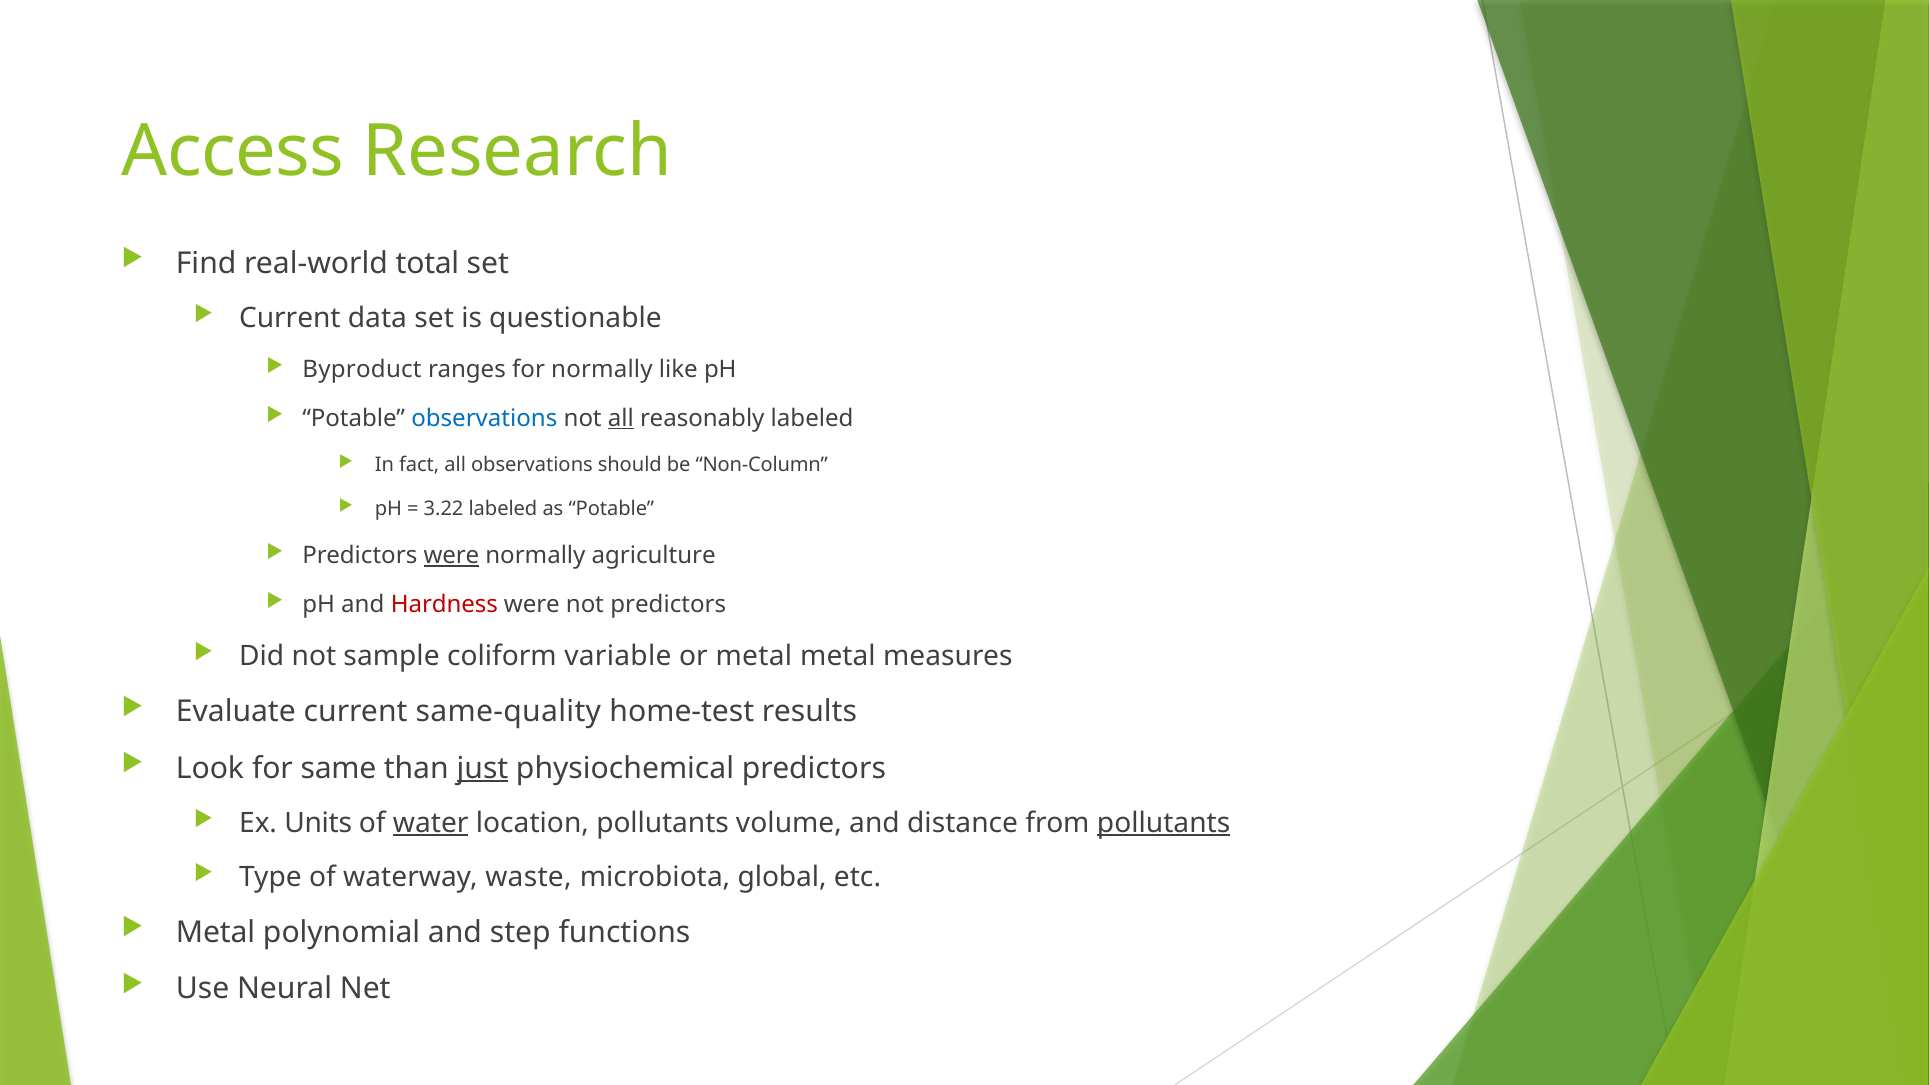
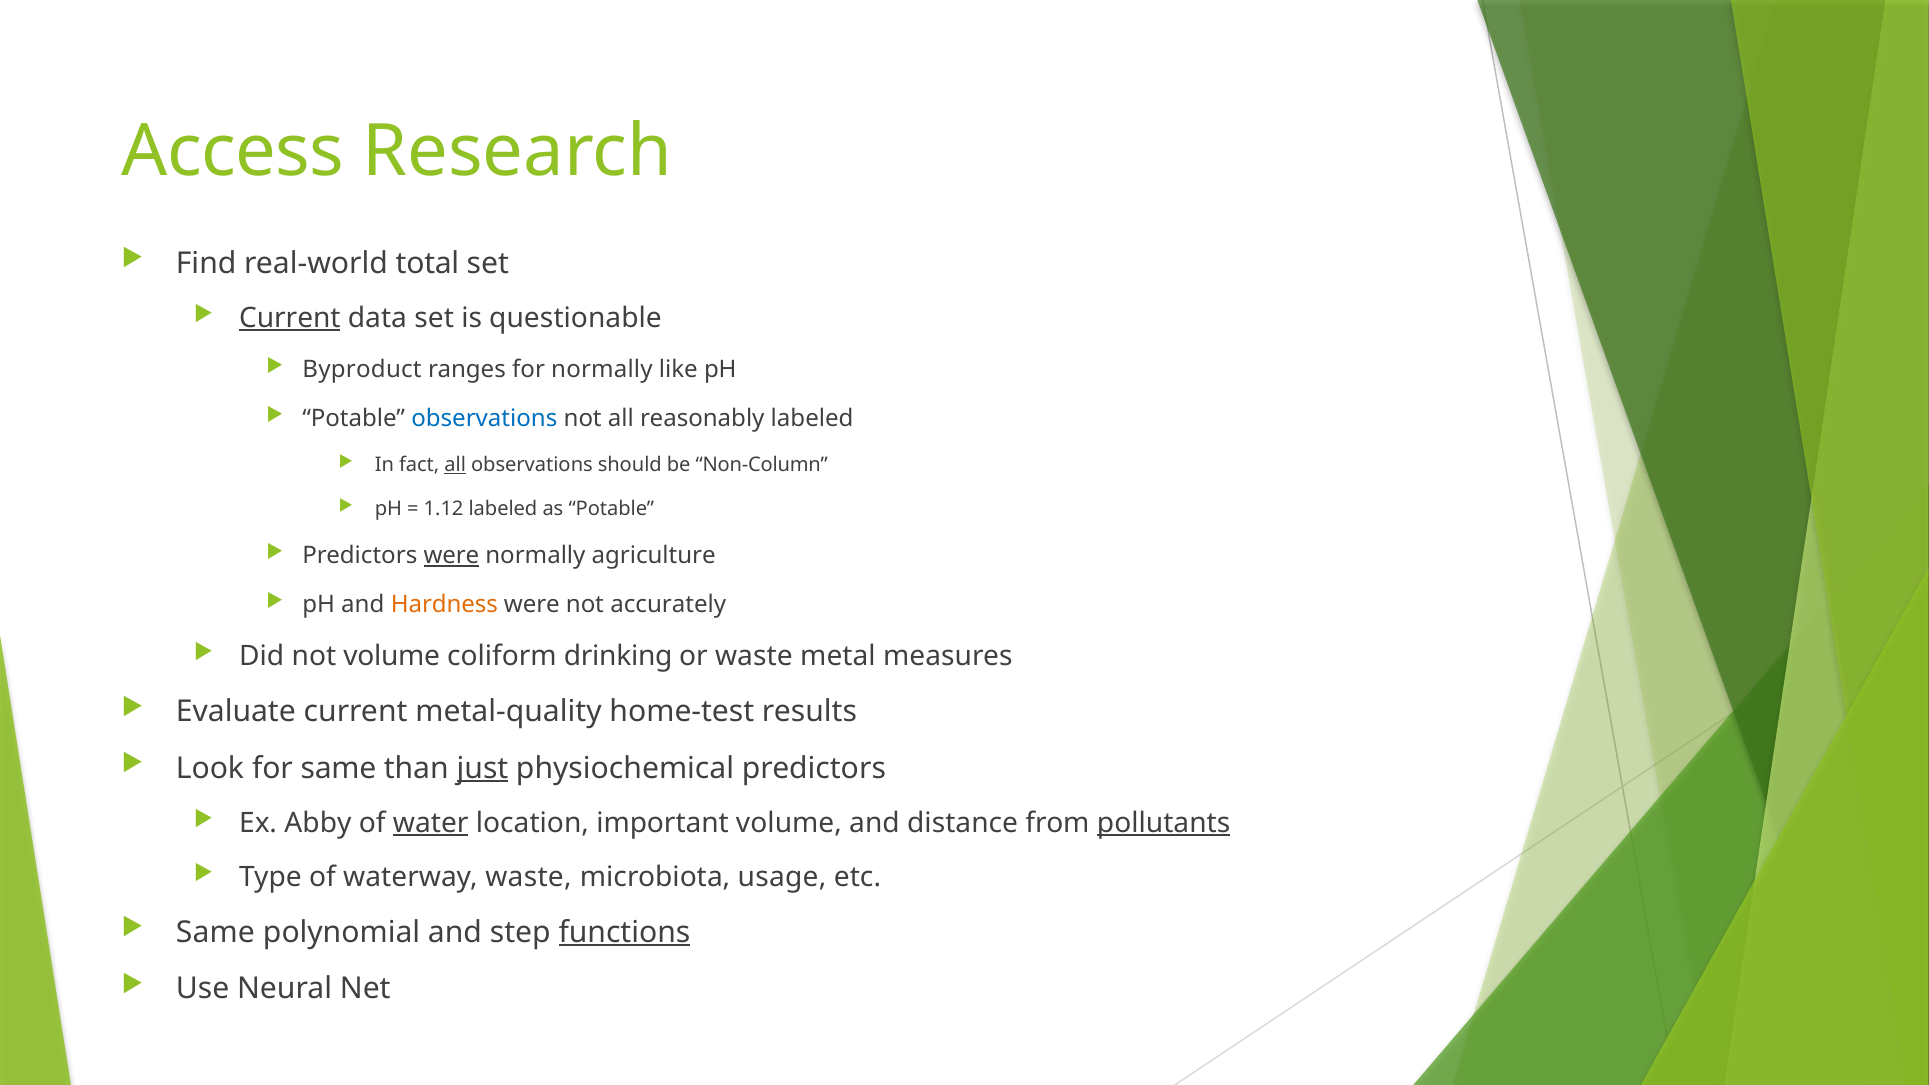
Current at (290, 318) underline: none -> present
all at (621, 418) underline: present -> none
all at (455, 465) underline: none -> present
3.22: 3.22 -> 1.12
Hardness colour: red -> orange
not predictors: predictors -> accurately
not sample: sample -> volume
variable: variable -> drinking
or metal: metal -> waste
same-quality: same-quality -> metal-quality
Units: Units -> Abby
location pollutants: pollutants -> important
global: global -> usage
Metal at (216, 932): Metal -> Same
functions underline: none -> present
